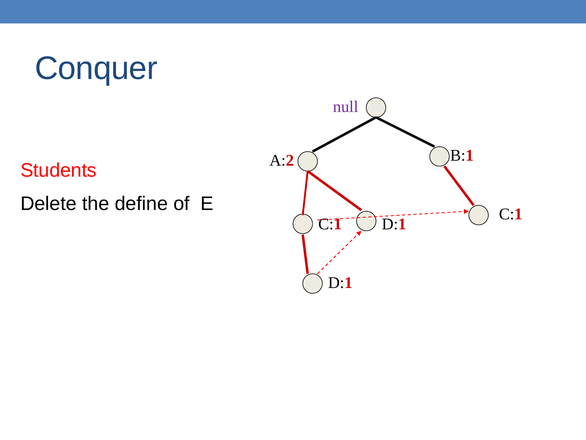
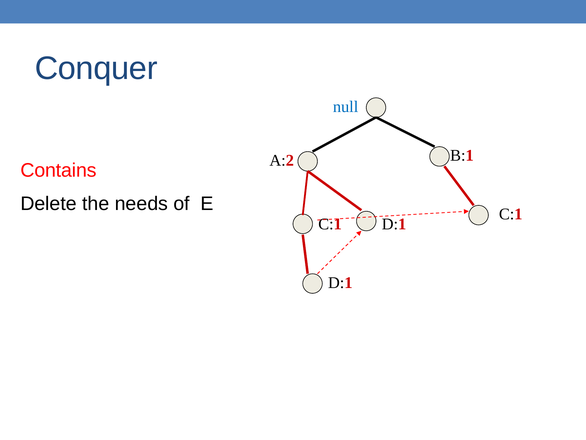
null colour: purple -> blue
Students: Students -> Contains
define: define -> needs
